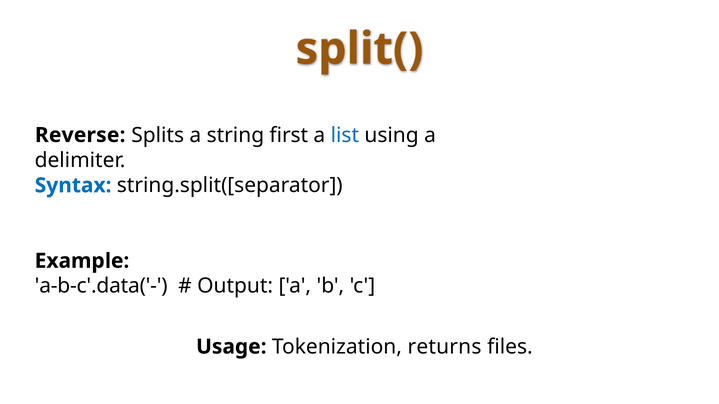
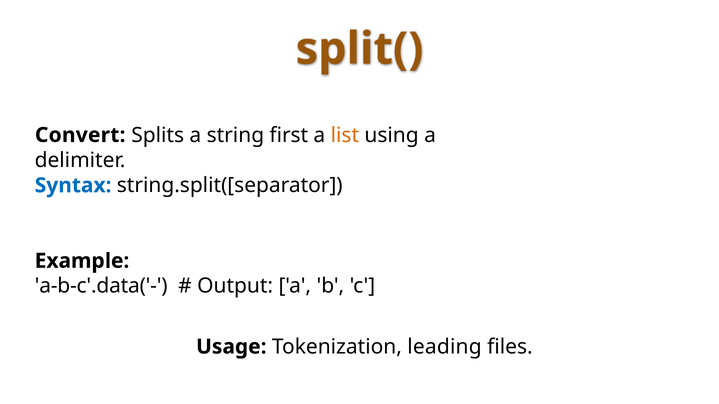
Reverse: Reverse -> Convert
list colour: blue -> orange
returns: returns -> leading
